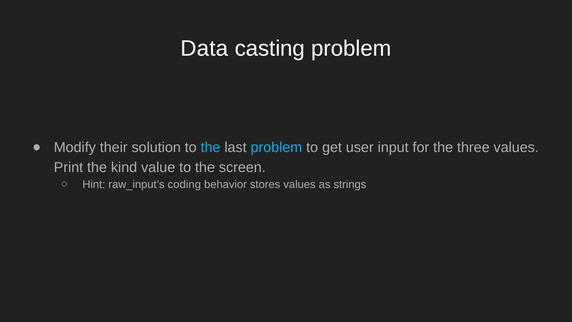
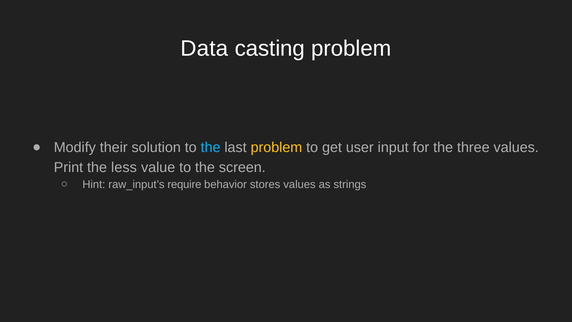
problem at (276, 147) colour: light blue -> yellow
kind: kind -> less
coding: coding -> require
